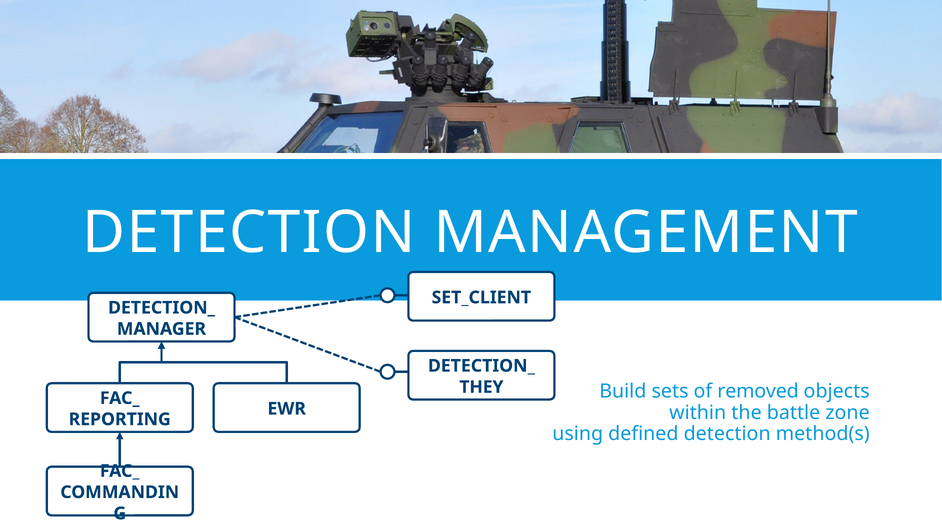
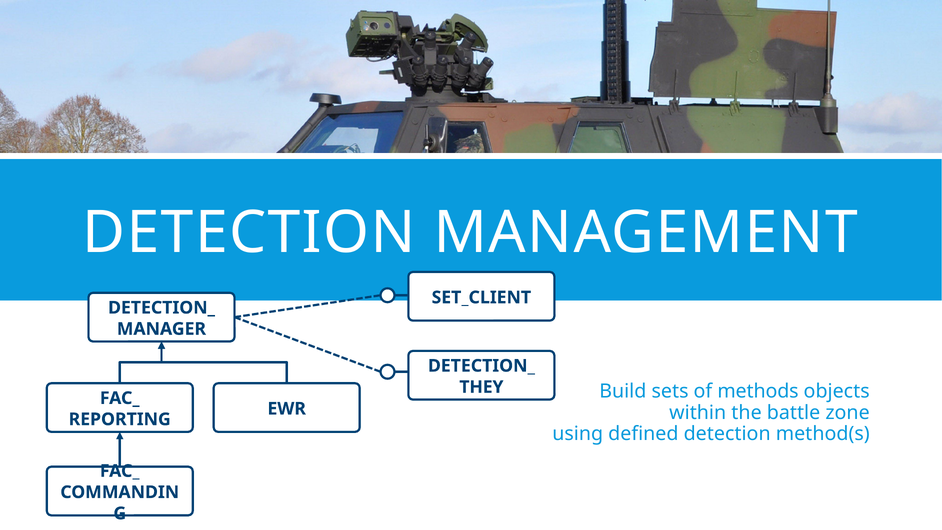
removed: removed -> methods
